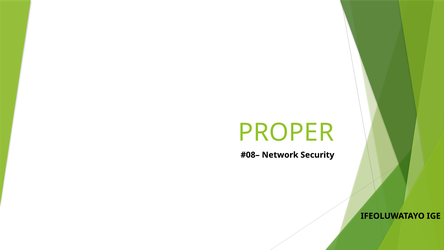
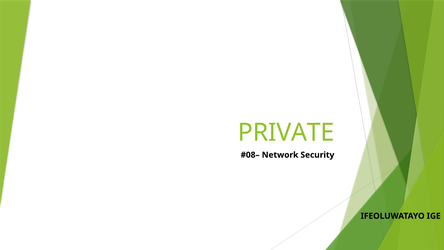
PROPER: PROPER -> PRIVATE
